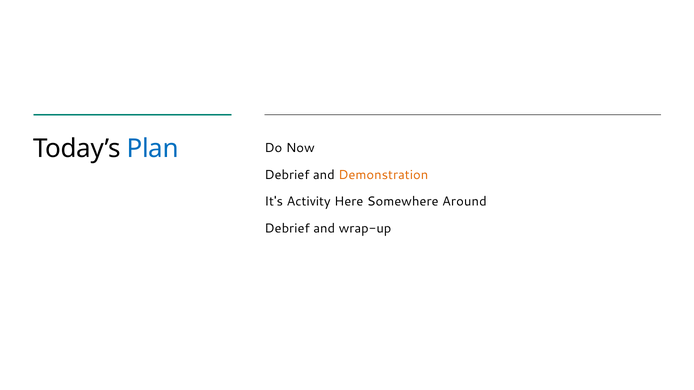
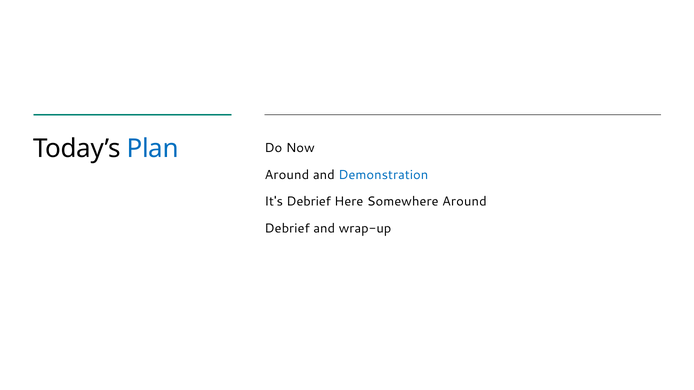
Debrief at (287, 175): Debrief -> Around
Demonstration colour: orange -> blue
It's Activity: Activity -> Debrief
